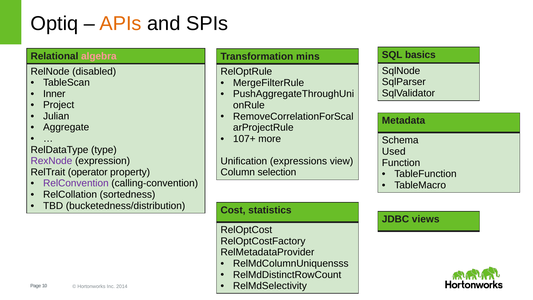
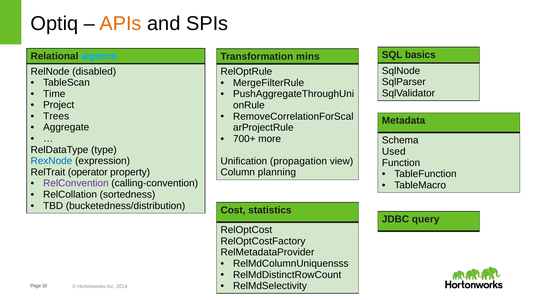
algebra colour: pink -> light blue
Inner: Inner -> Time
Julian: Julian -> Trees
107+: 107+ -> 700+
RexNode colour: purple -> blue
expressions: expressions -> propagation
selection: selection -> planning
views: views -> query
